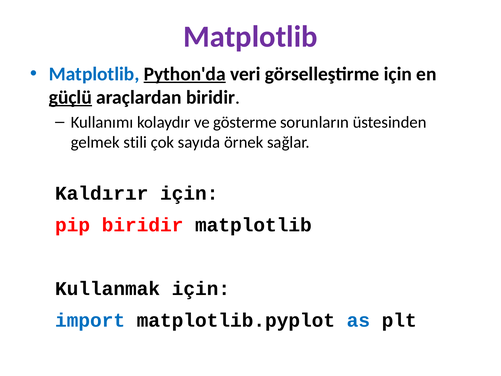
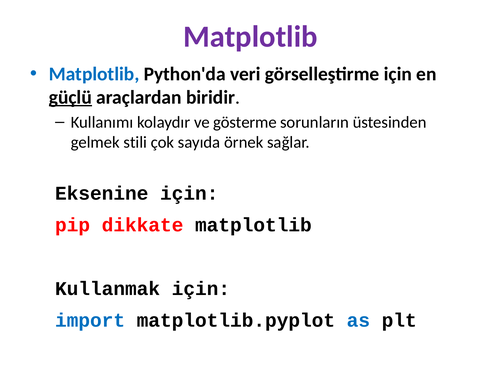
Python'da underline: present -> none
Kaldırır: Kaldırır -> Eksenine
pip biridir: biridir -> dikkate
